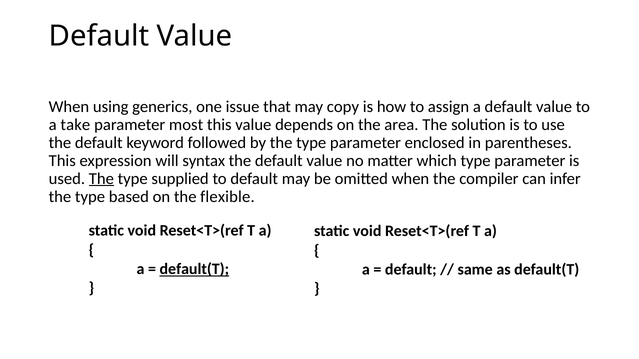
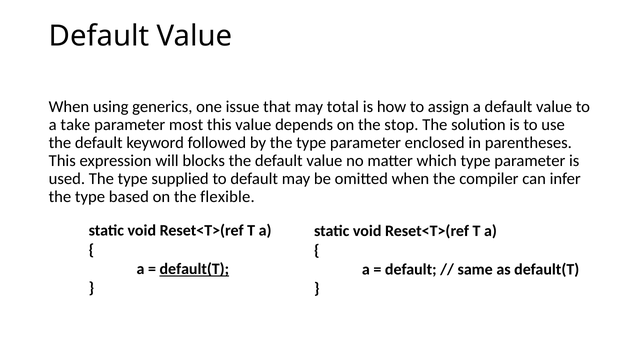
copy: copy -> total
area: area -> stop
syntax: syntax -> blocks
The at (101, 179) underline: present -> none
